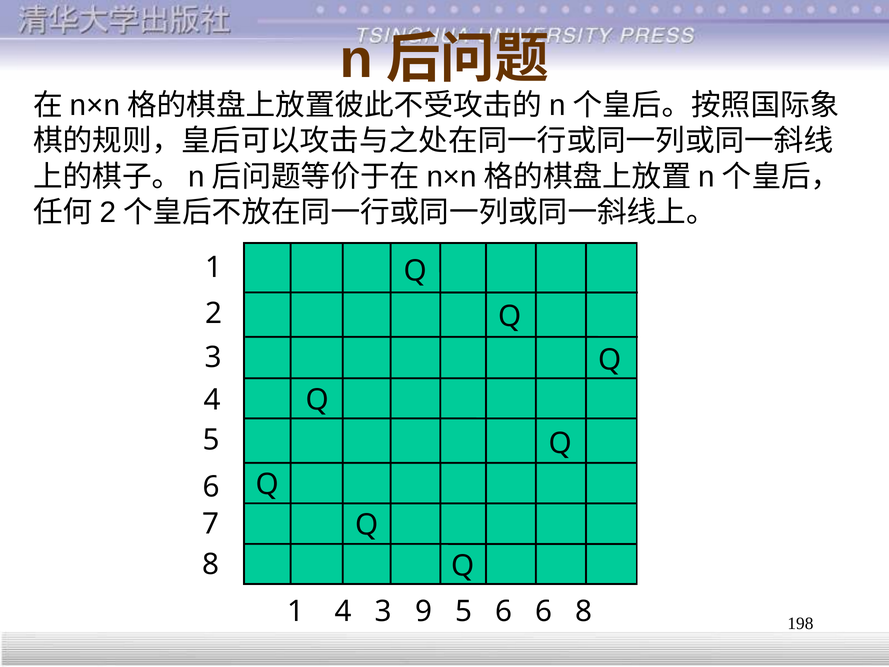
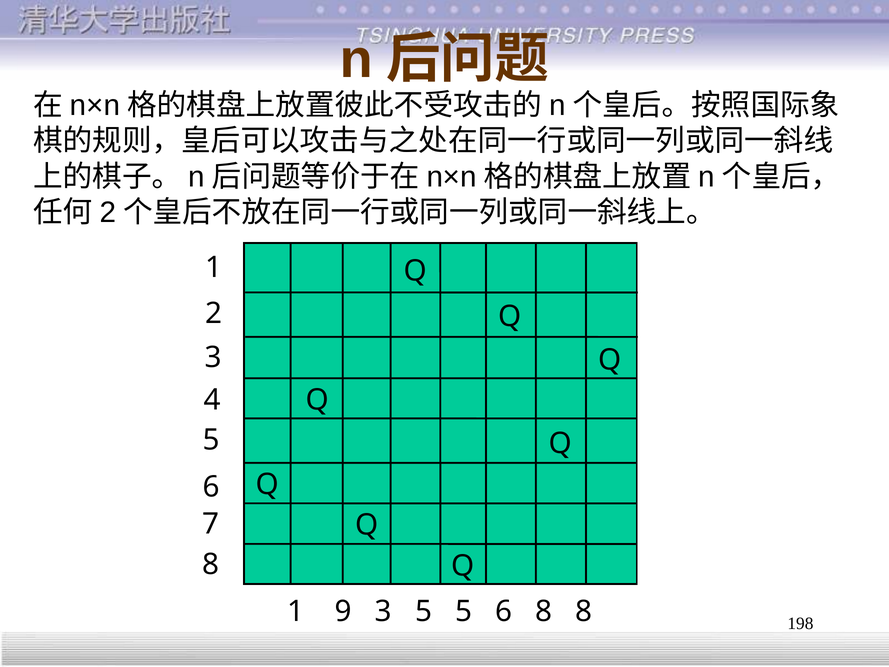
1 4: 4 -> 9
3 9: 9 -> 5
6 6: 6 -> 8
